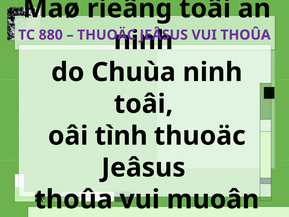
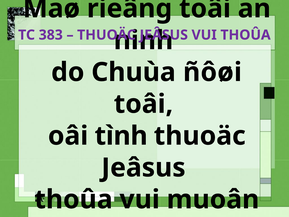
880: 880 -> 383
Chuùa ninh: ninh -> ñôøi
